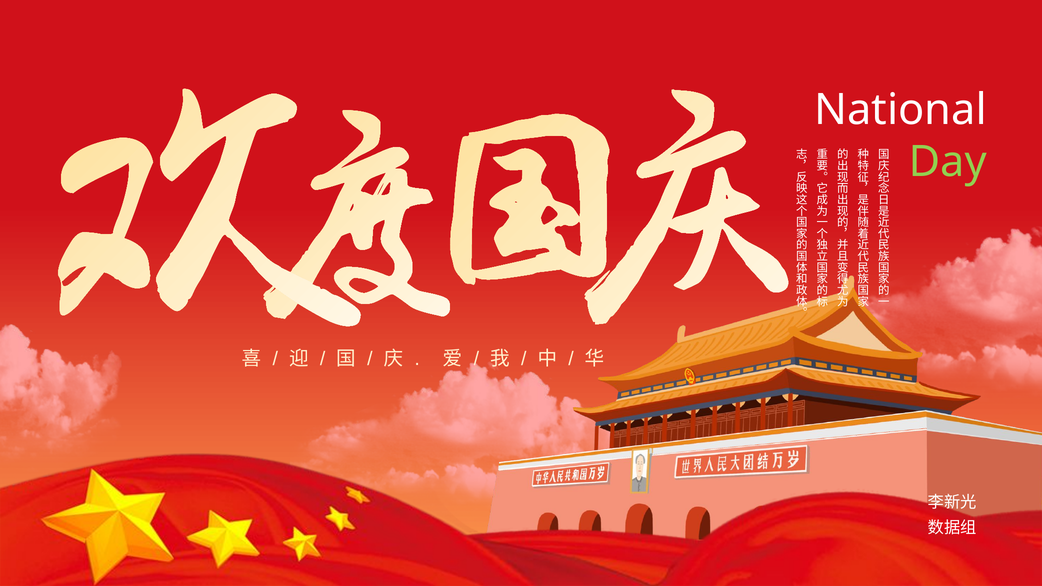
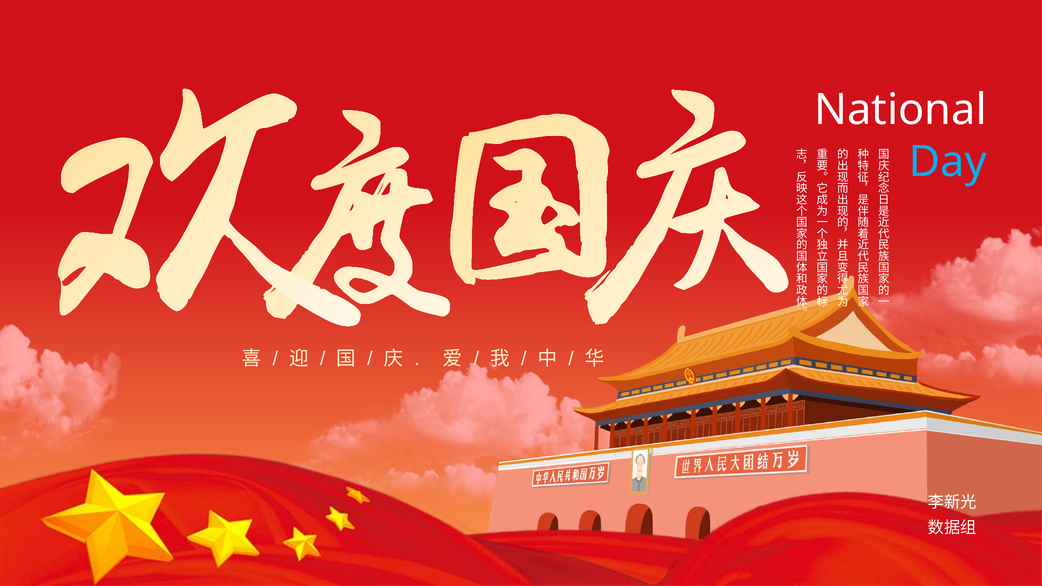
Day colour: light green -> light blue
